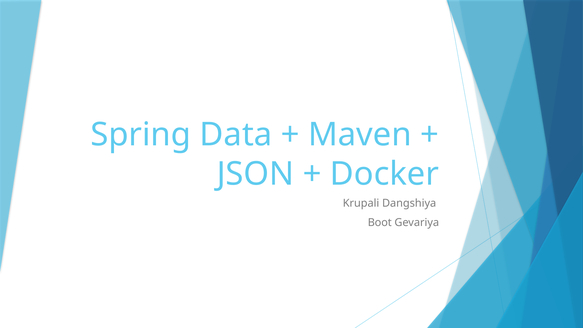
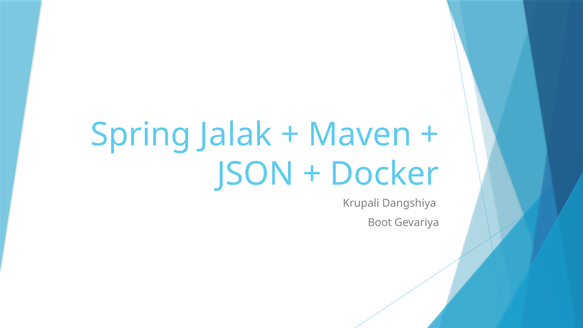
Data: Data -> Jalak
